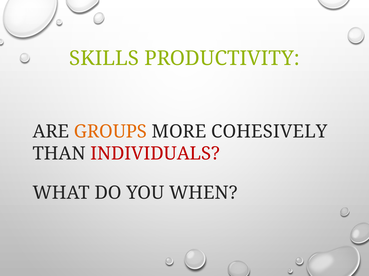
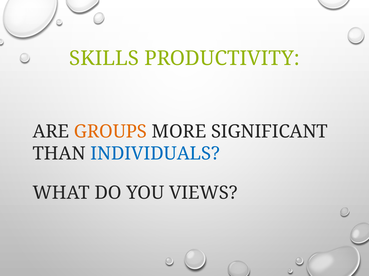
COHESIVELY: COHESIVELY -> SIGNIFICANT
INDIVIDUALS colour: red -> blue
WHEN: WHEN -> VIEWS
